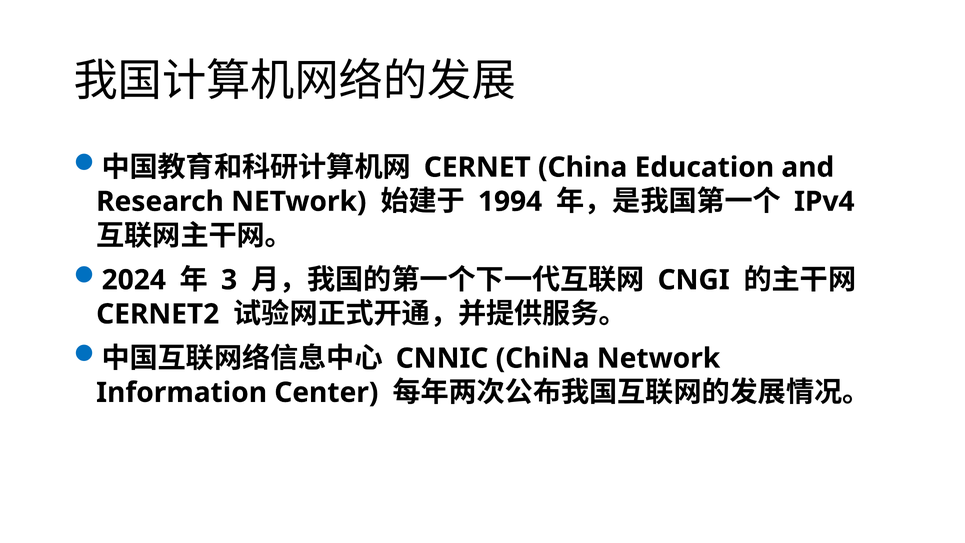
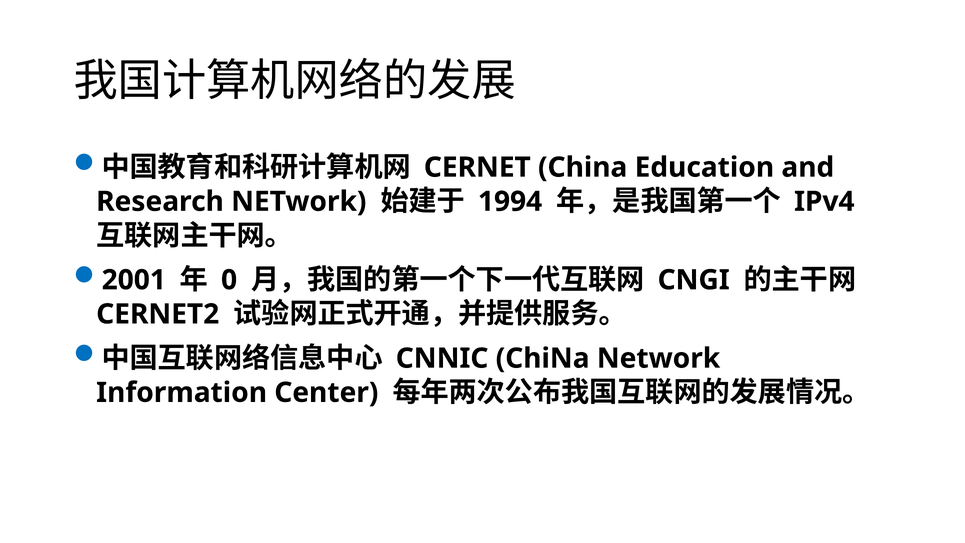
2024: 2024 -> 2001
3: 3 -> 0
